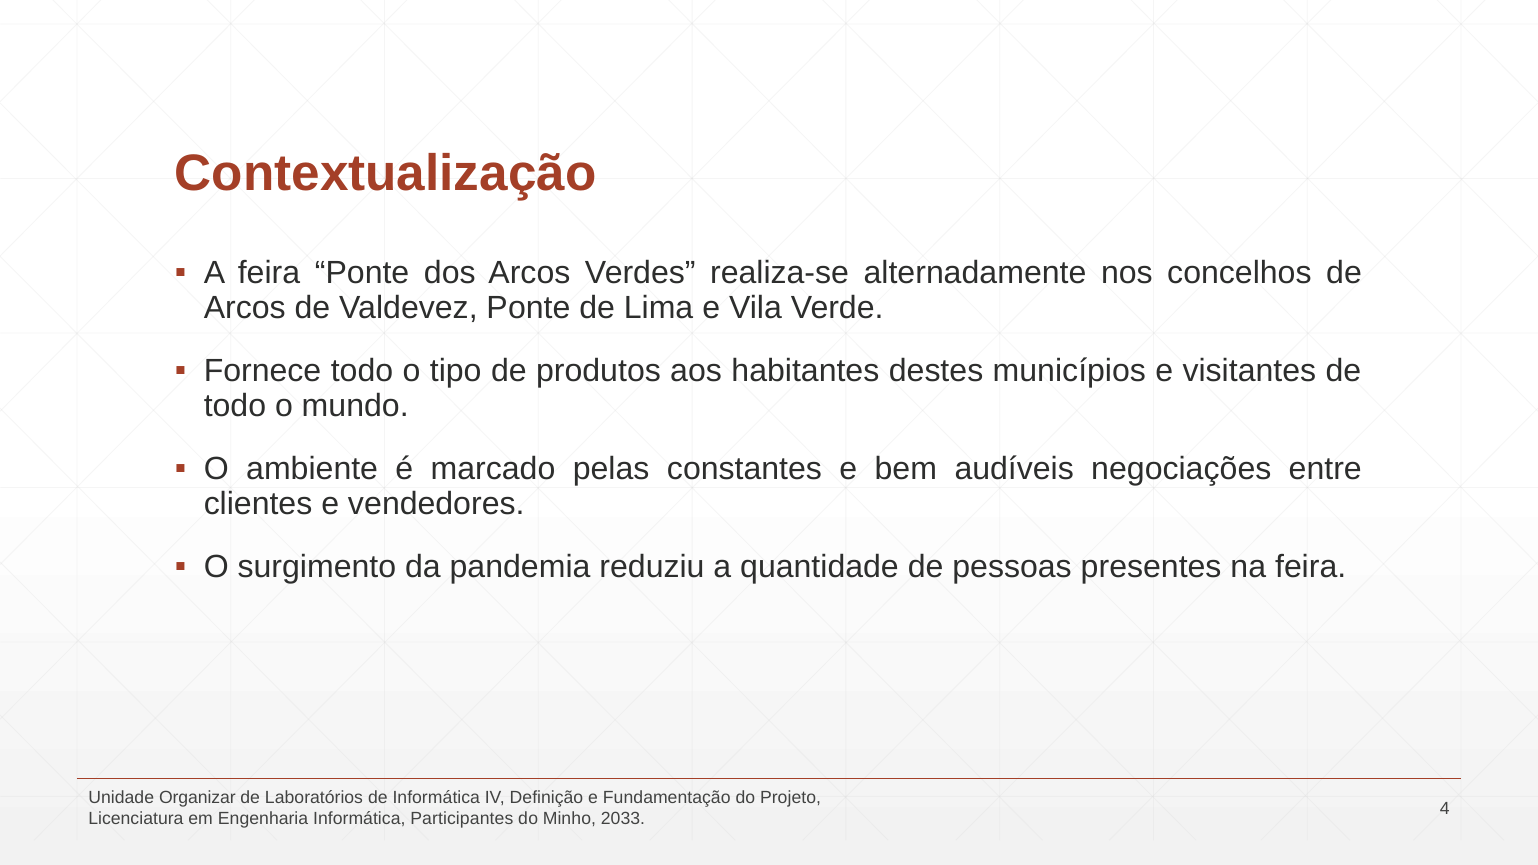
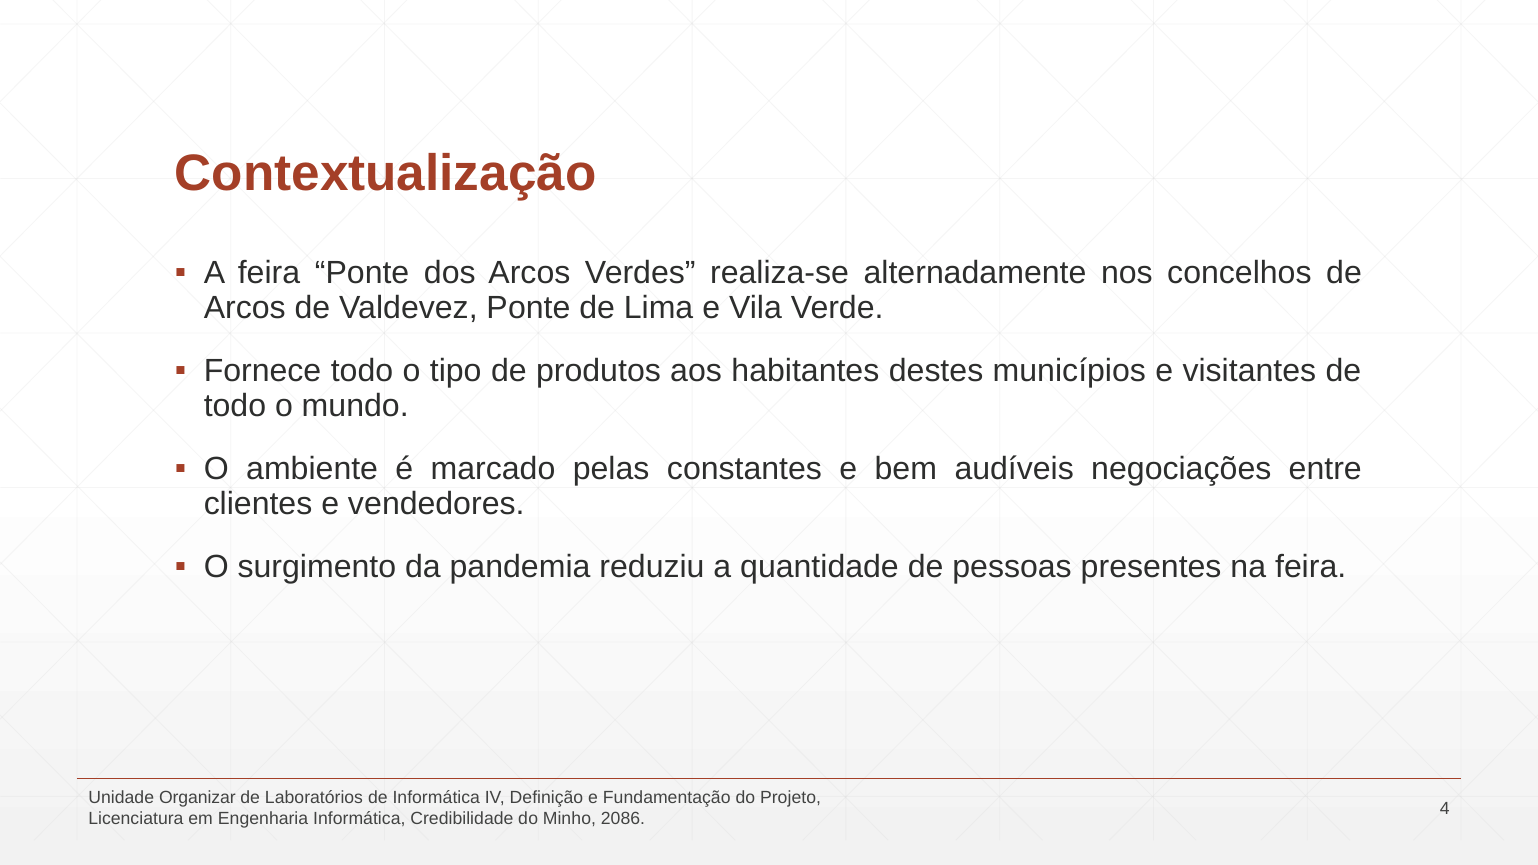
Participantes: Participantes -> Credibilidade
2033: 2033 -> 2086
